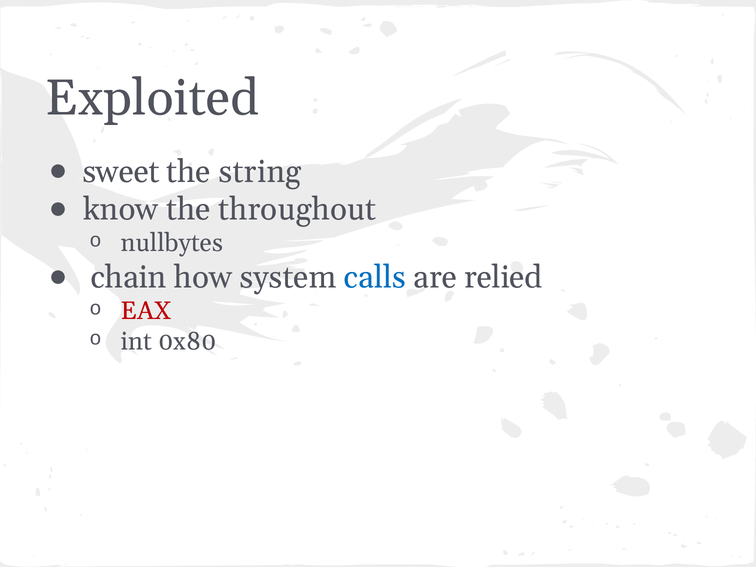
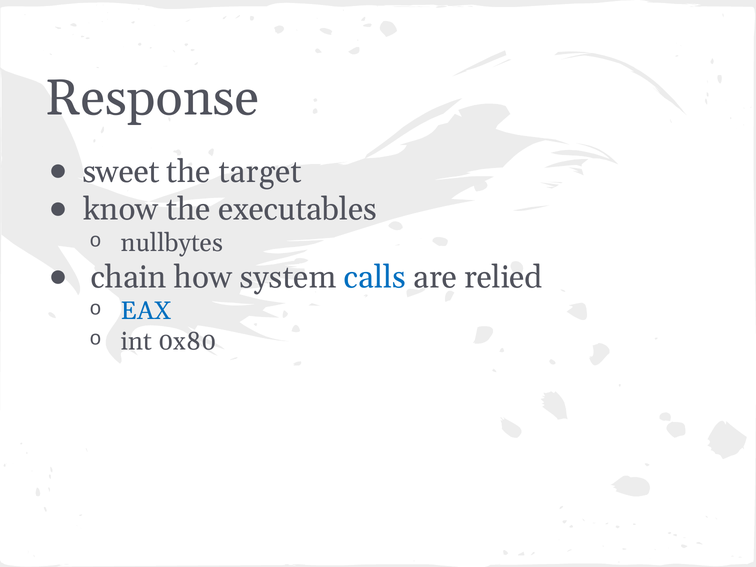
Exploited: Exploited -> Response
string: string -> target
throughout: throughout -> executables
EAX colour: red -> blue
